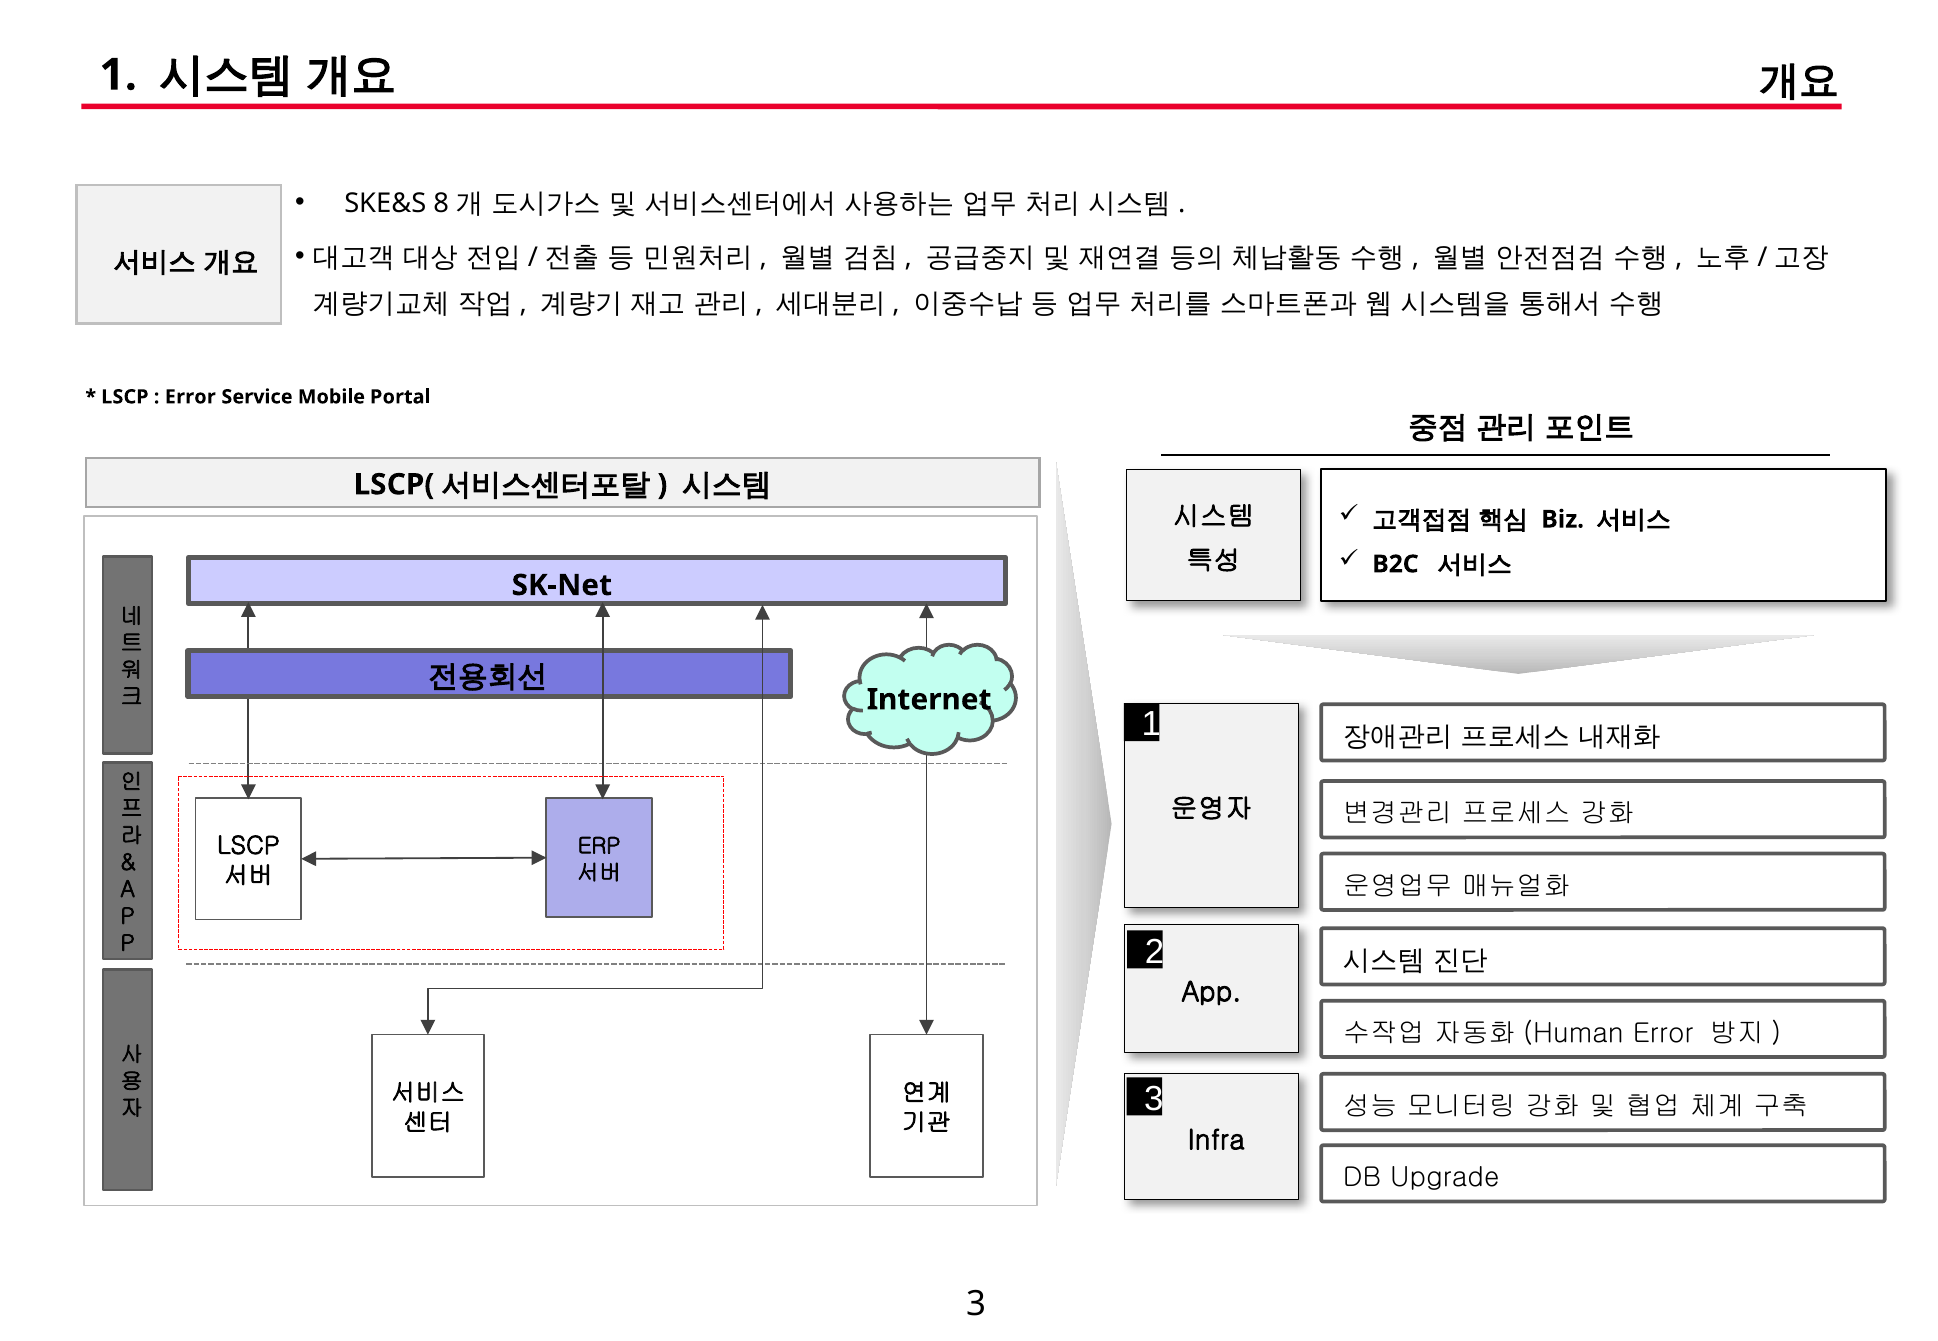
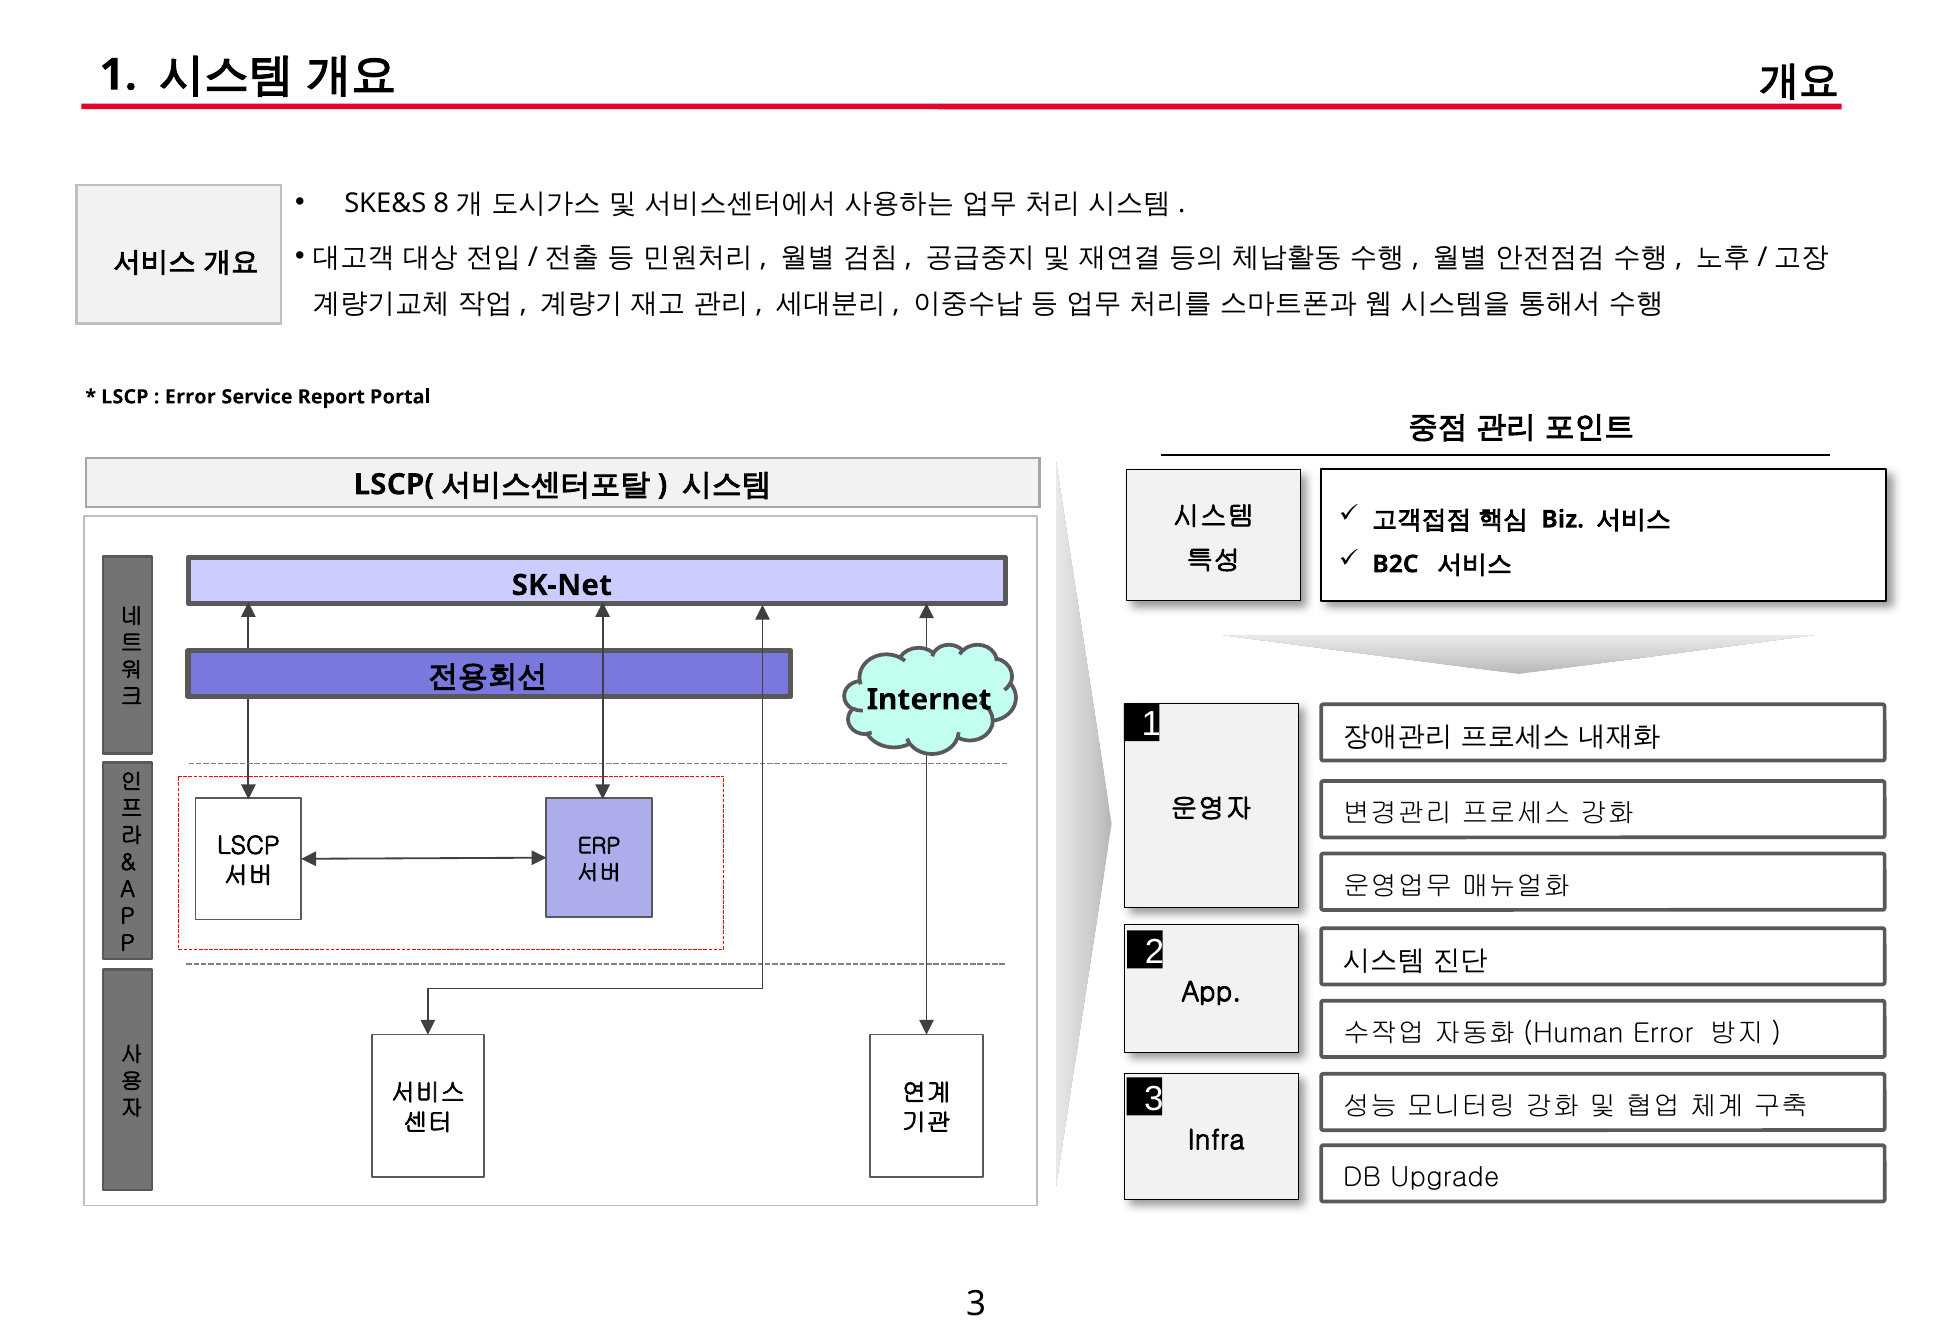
Mobile: Mobile -> Report
